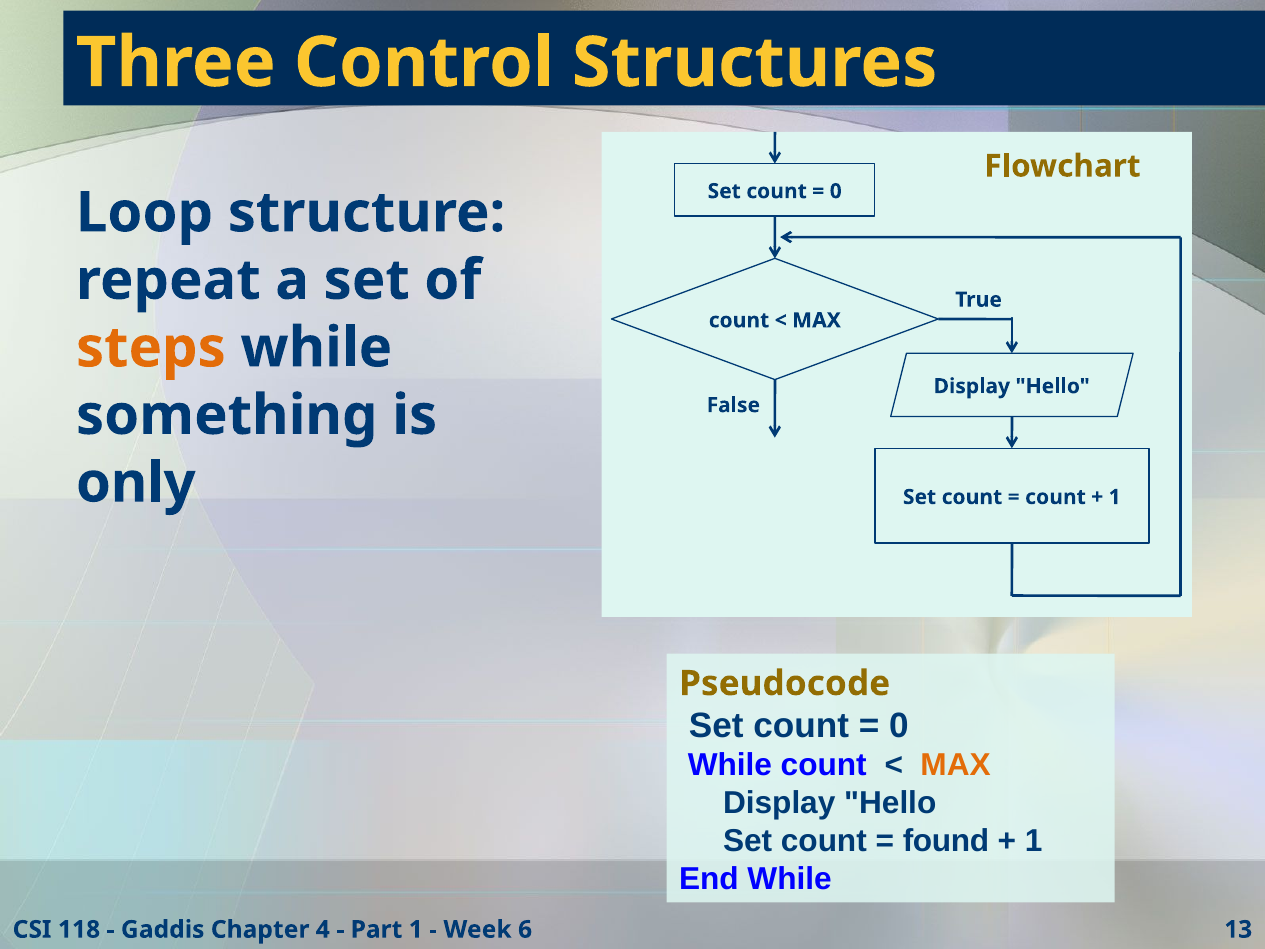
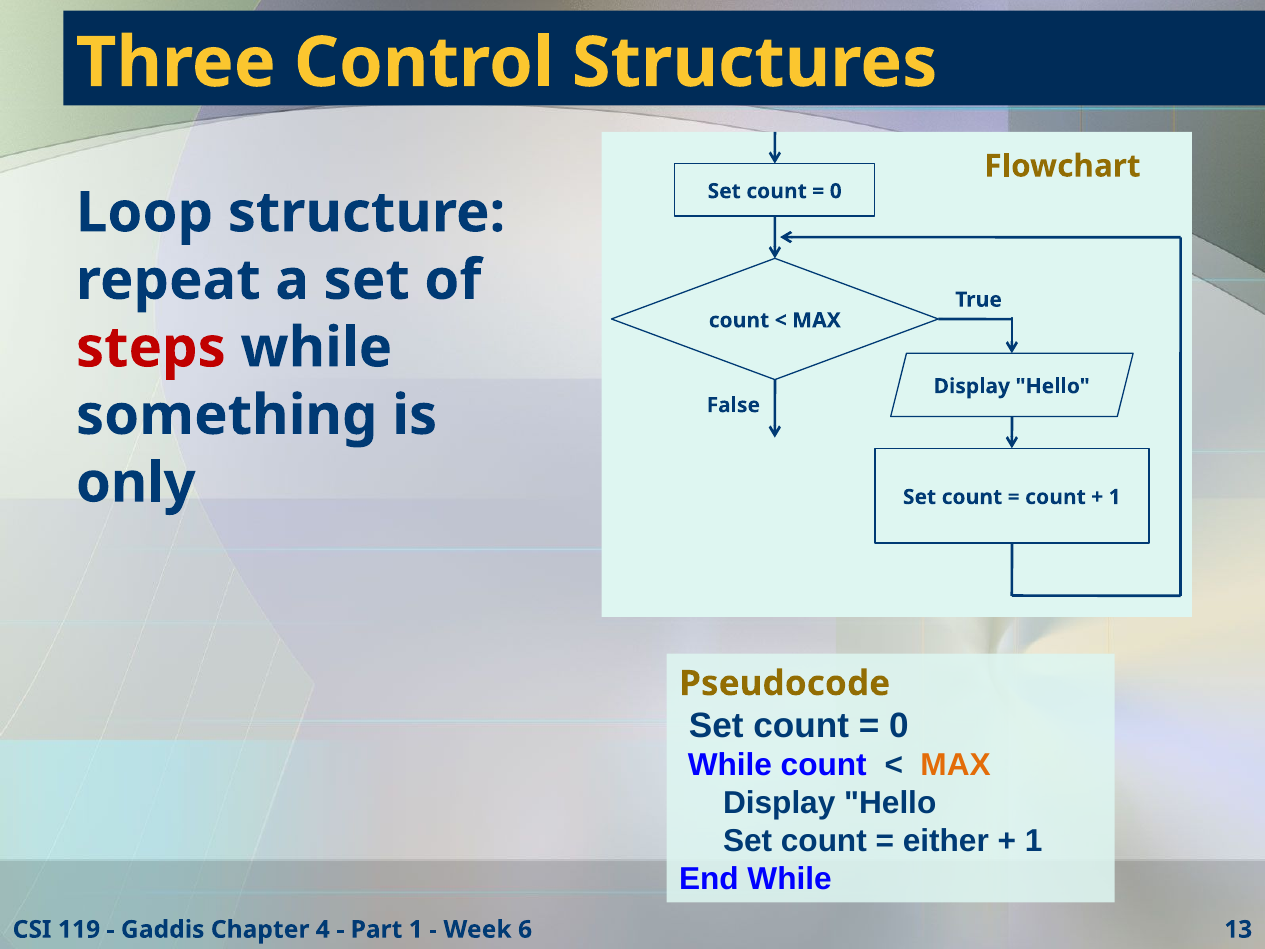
steps colour: orange -> red
found: found -> either
118: 118 -> 119
